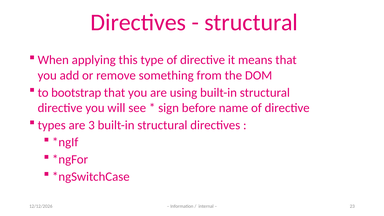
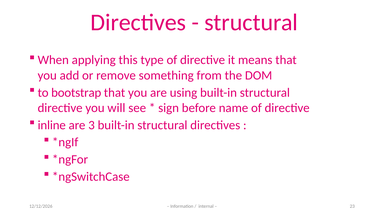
types: types -> inline
